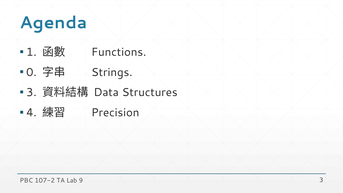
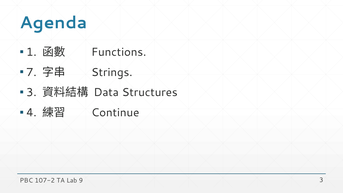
0: 0 -> 7
Precision: Precision -> Continue
